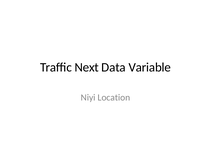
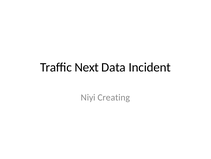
Variable: Variable -> Incident
Location: Location -> Creating
